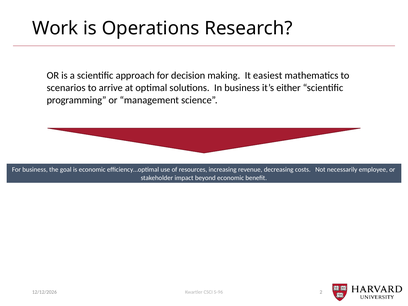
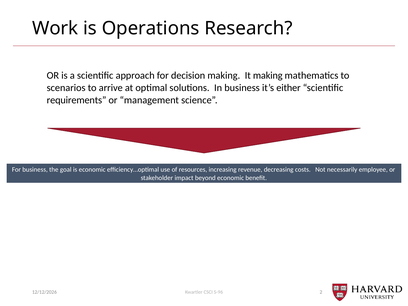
It easiest: easiest -> making
programming: programming -> requirements
